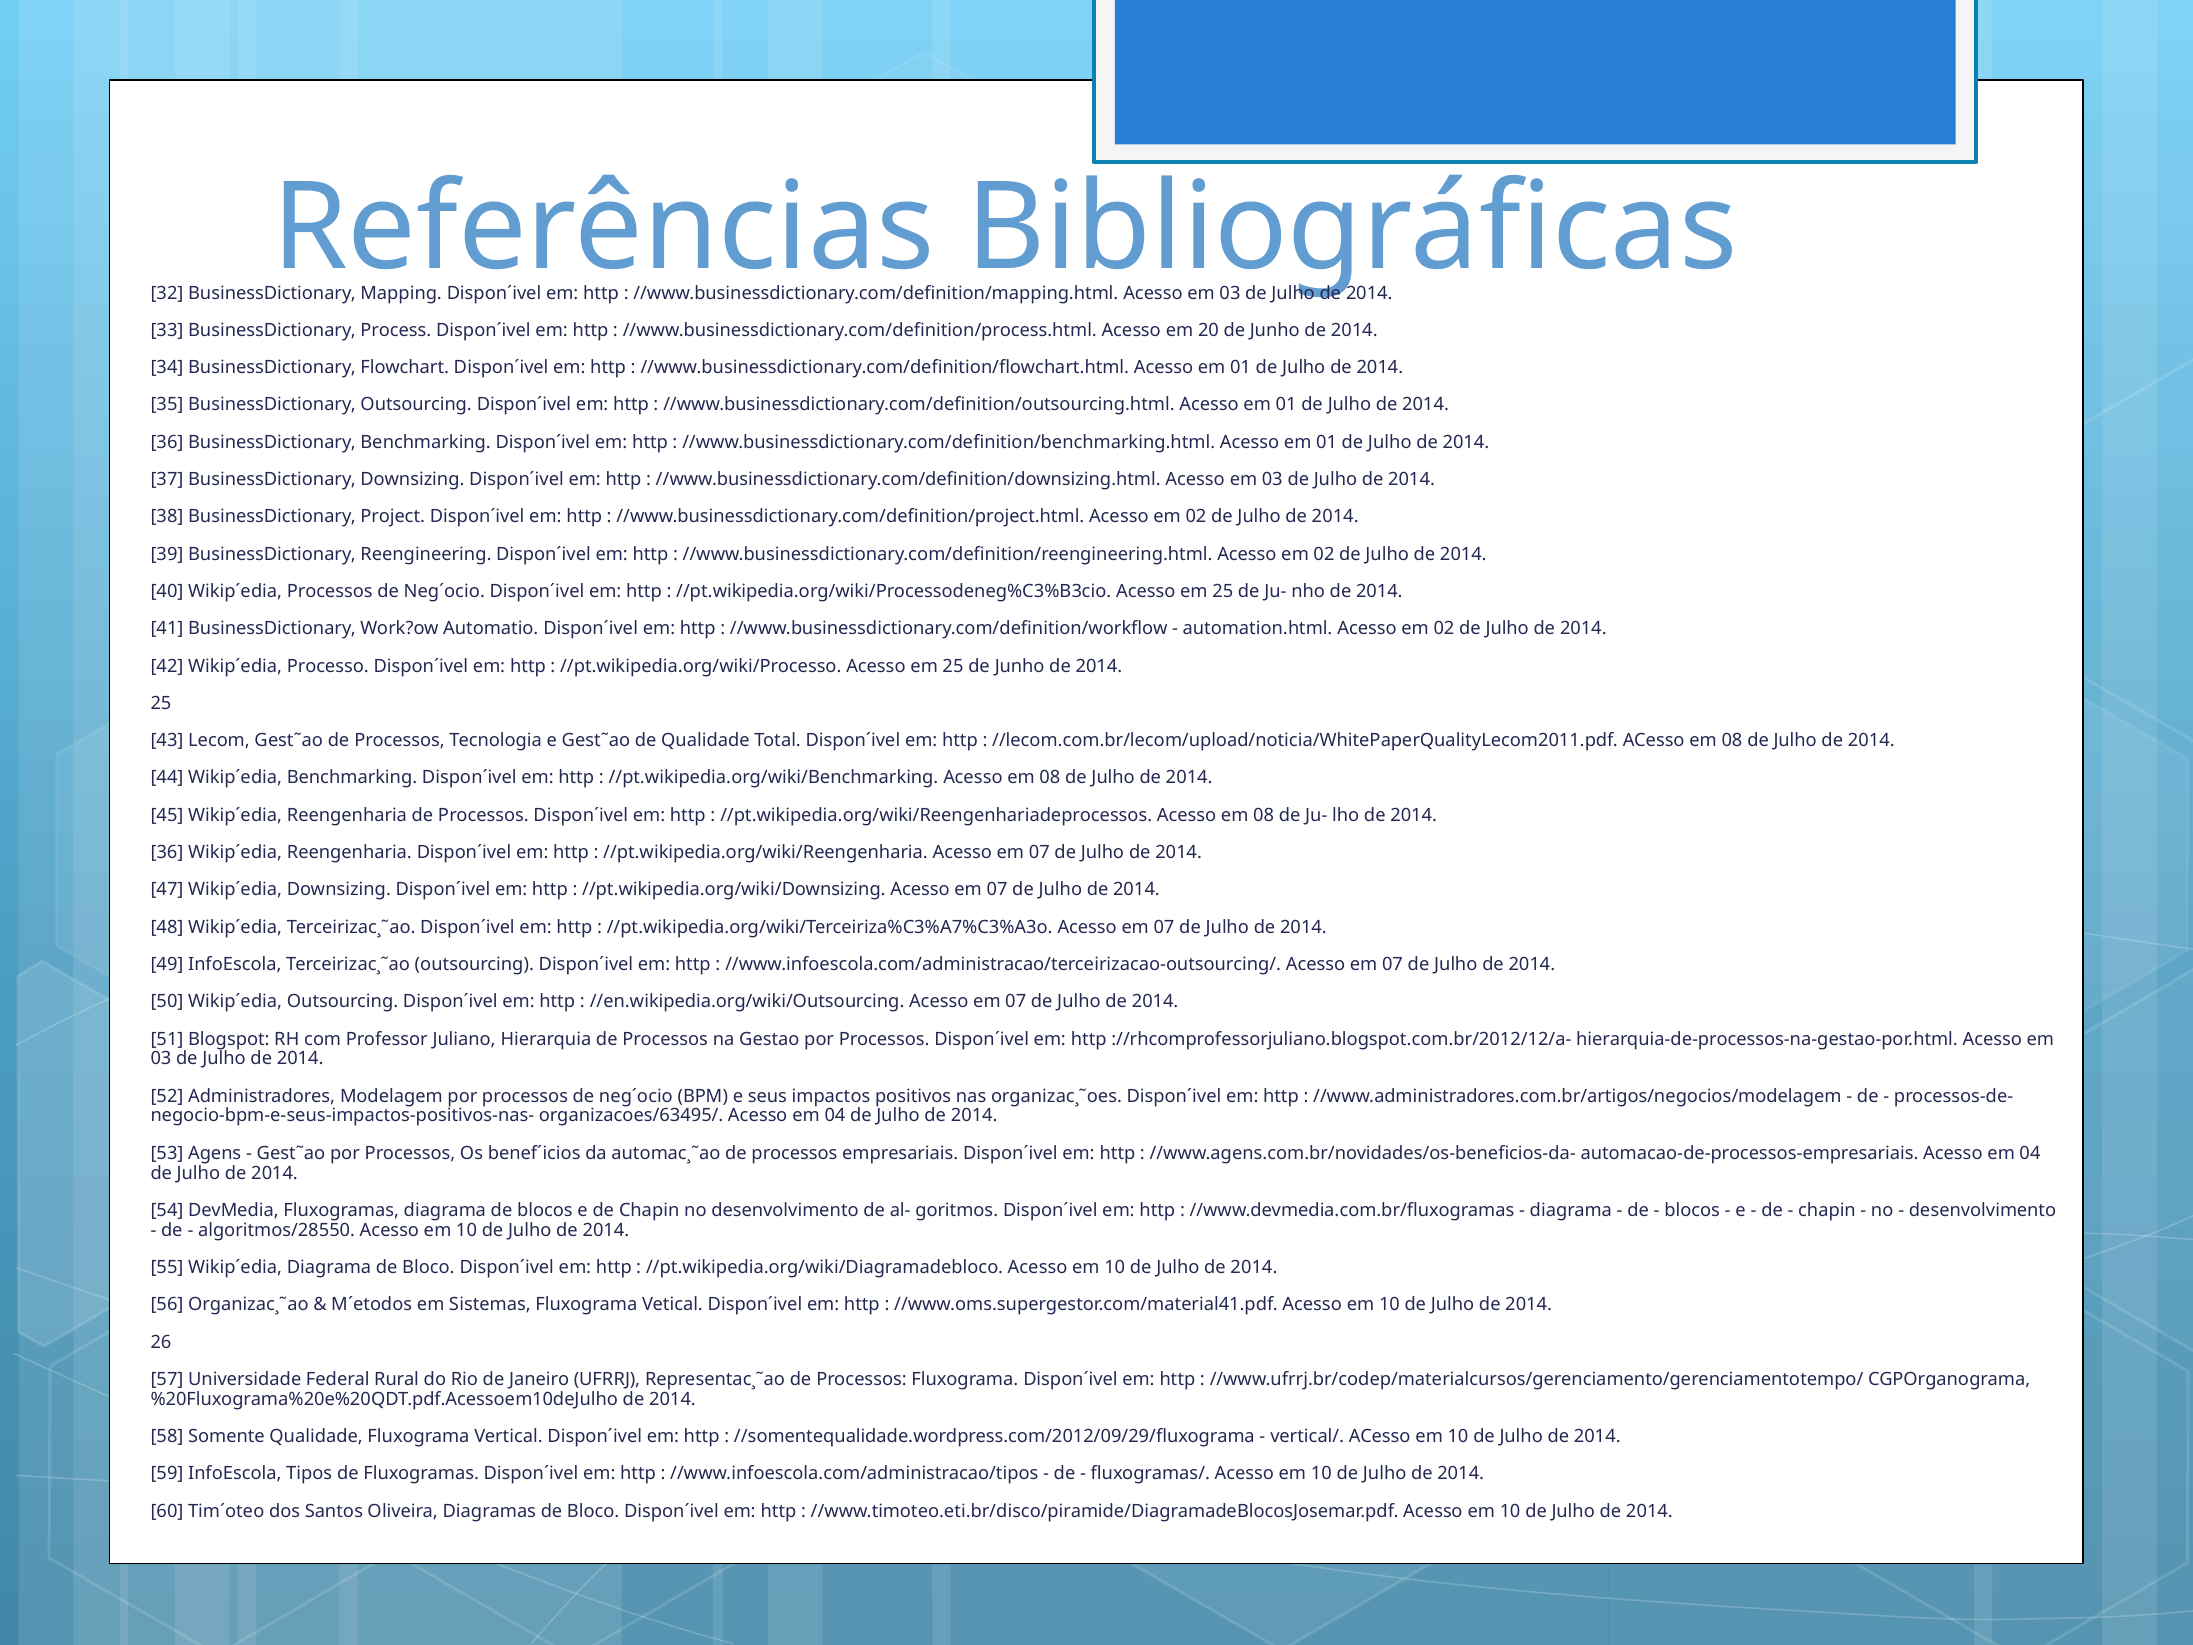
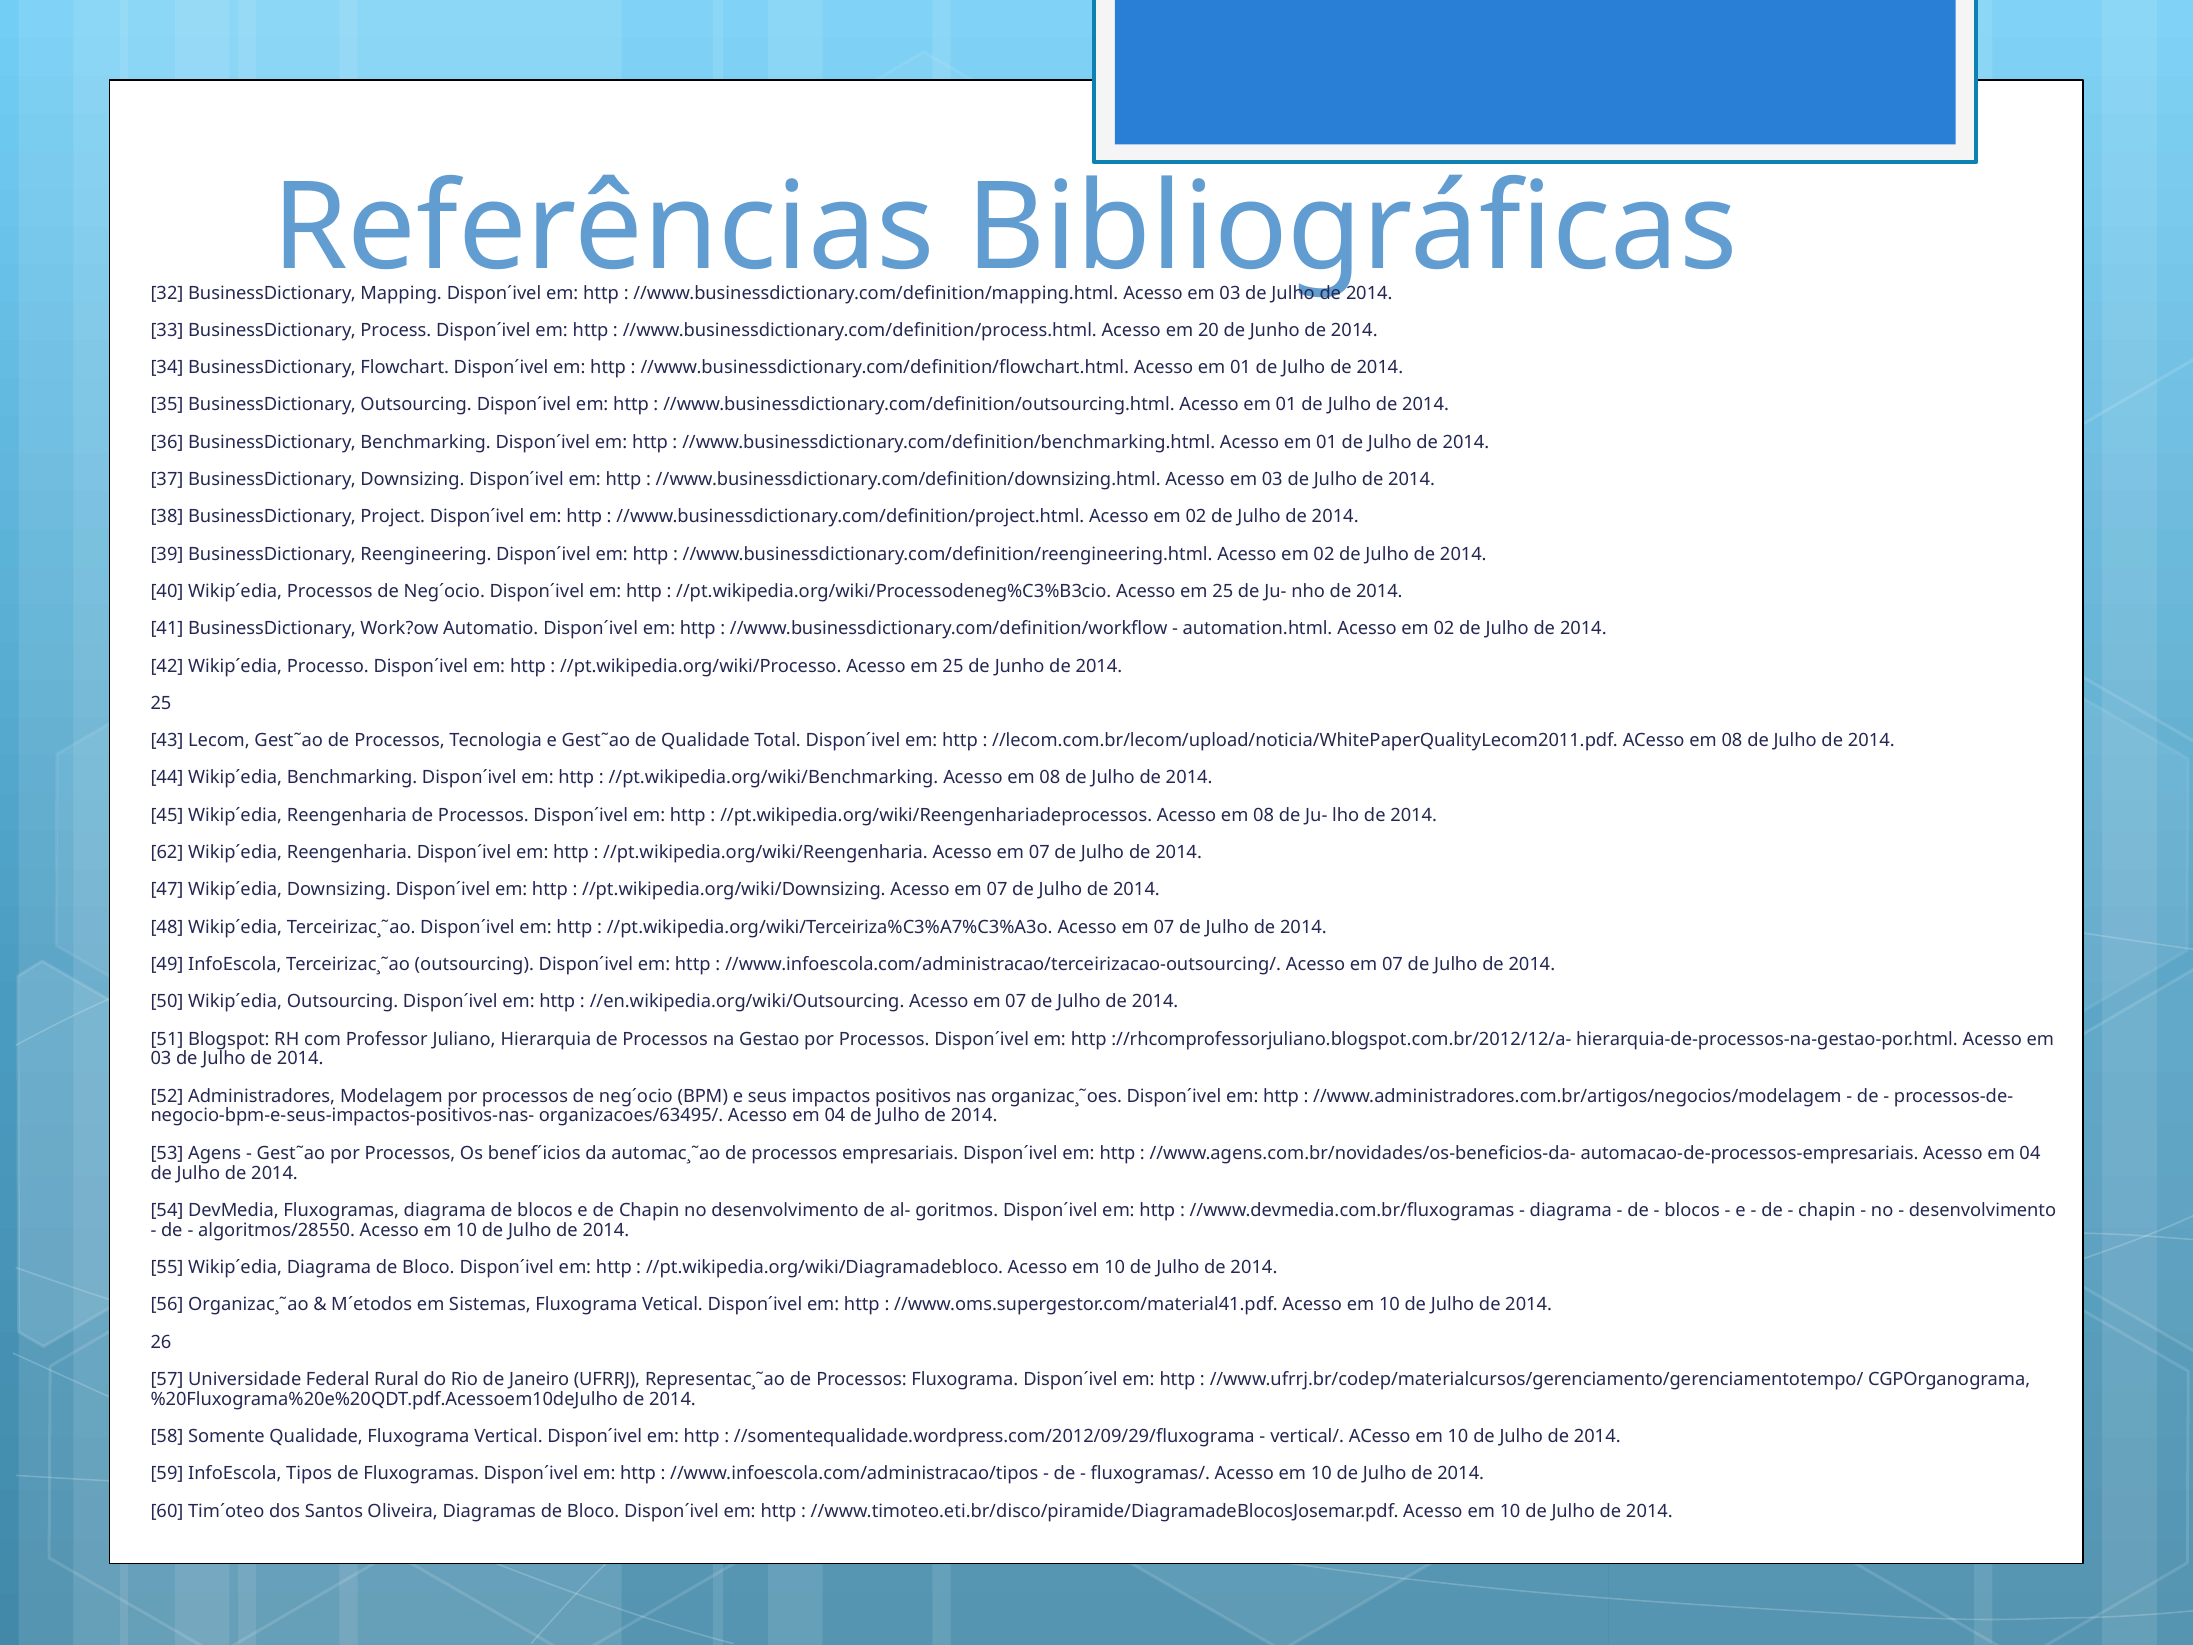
36 at (167, 852): 36 -> 62
